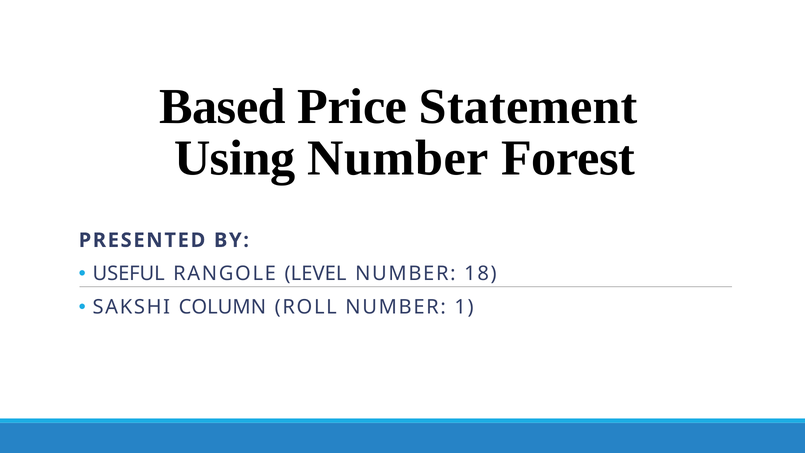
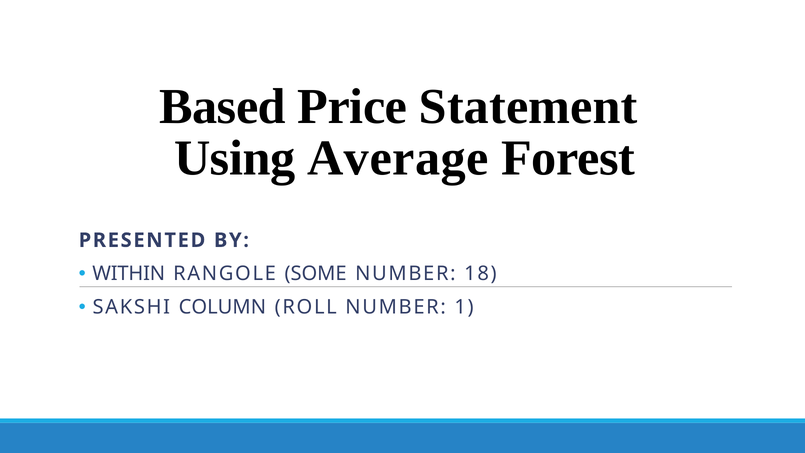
Using Number: Number -> Average
USEFUL: USEFUL -> WITHIN
LEVEL: LEVEL -> SOME
